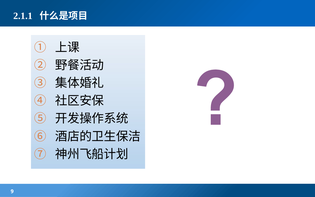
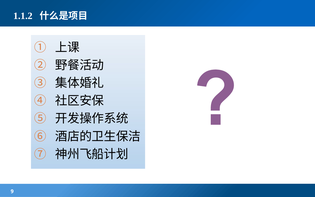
2.1.1: 2.1.1 -> 1.1.2
